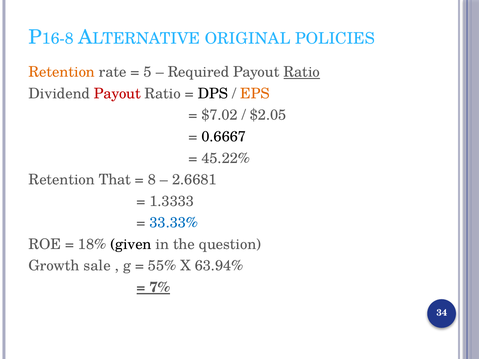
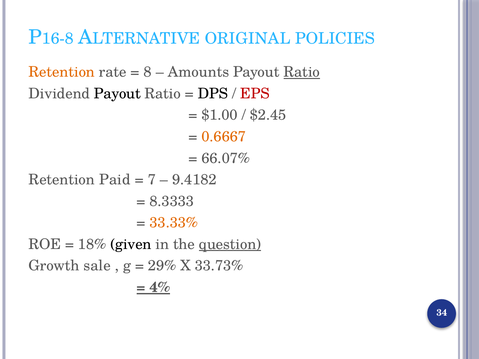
5: 5 -> 8
Required: Required -> Amounts
Payout at (117, 94) colour: red -> black
EPS colour: orange -> red
$7.02: $7.02 -> $1.00
$2.05: $2.05 -> $2.45
0.6667 colour: black -> orange
45.22%: 45.22% -> 66.07%
That: That -> Paid
8: 8 -> 7
2.6681: 2.6681 -> 9.4182
1.3333: 1.3333 -> 8.3333
33.33% colour: blue -> orange
question underline: none -> present
55%: 55% -> 29%
63.94%: 63.94% -> 33.73%
7%: 7% -> 4%
